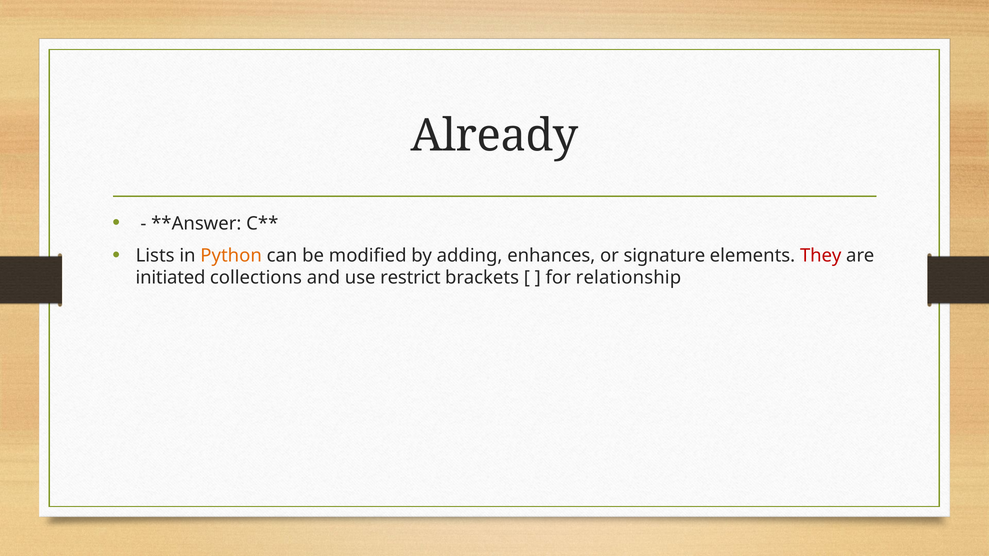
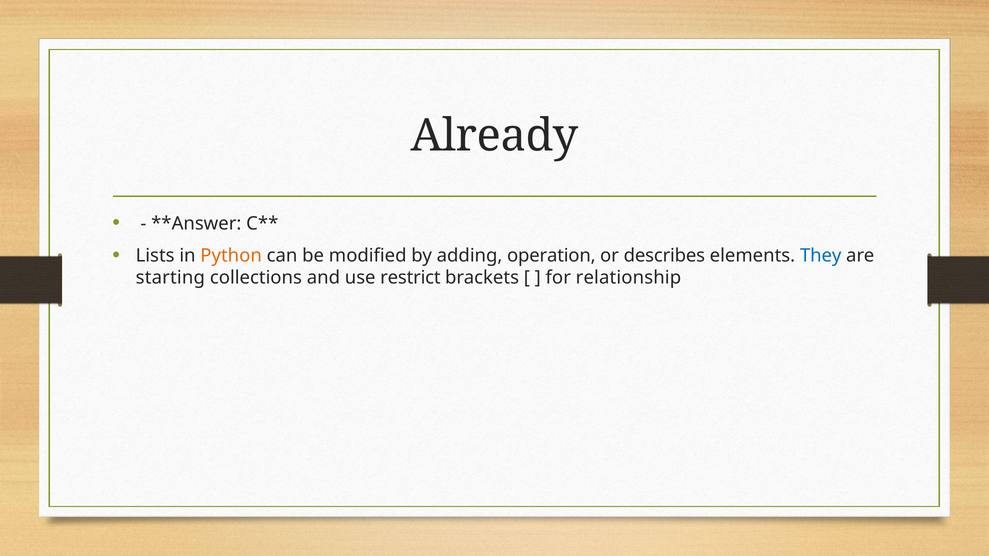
enhances: enhances -> operation
signature: signature -> describes
They colour: red -> blue
initiated: initiated -> starting
